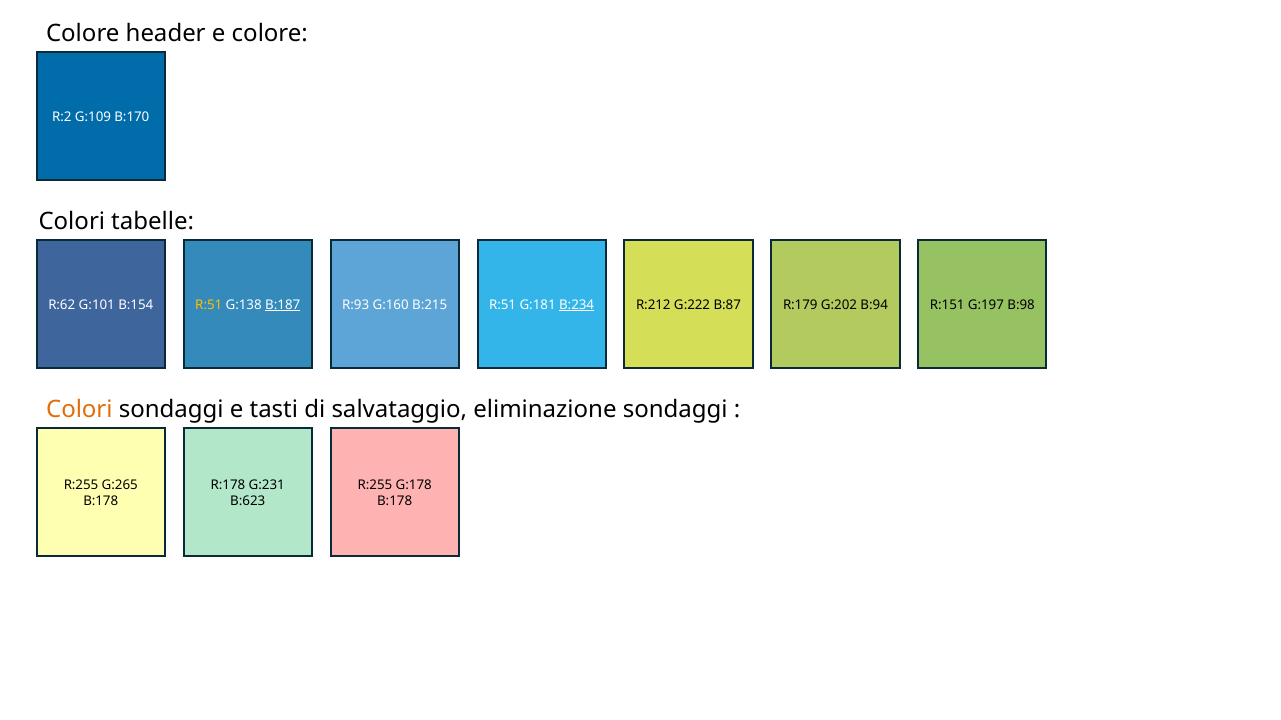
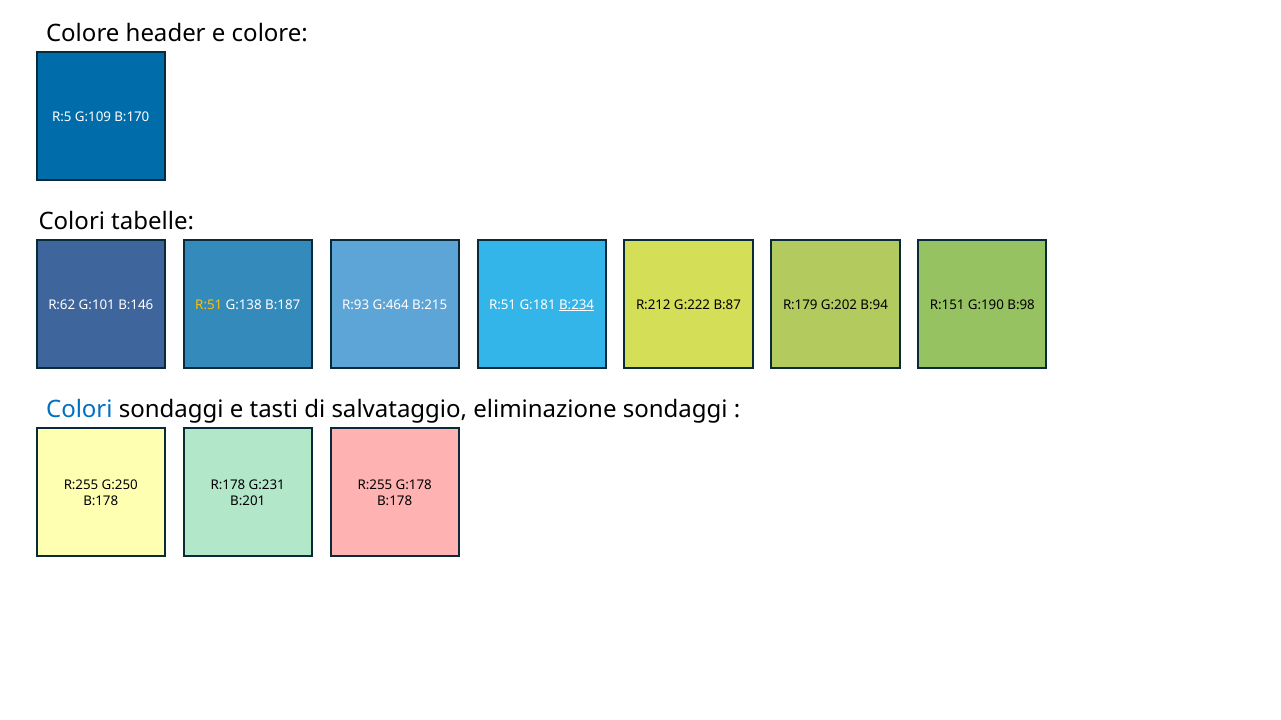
R:2: R:2 -> R:5
B:154: B:154 -> B:146
B:187 underline: present -> none
G:160: G:160 -> G:464
G:197: G:197 -> G:190
Colori at (79, 410) colour: orange -> blue
G:265: G:265 -> G:250
B:623: B:623 -> B:201
